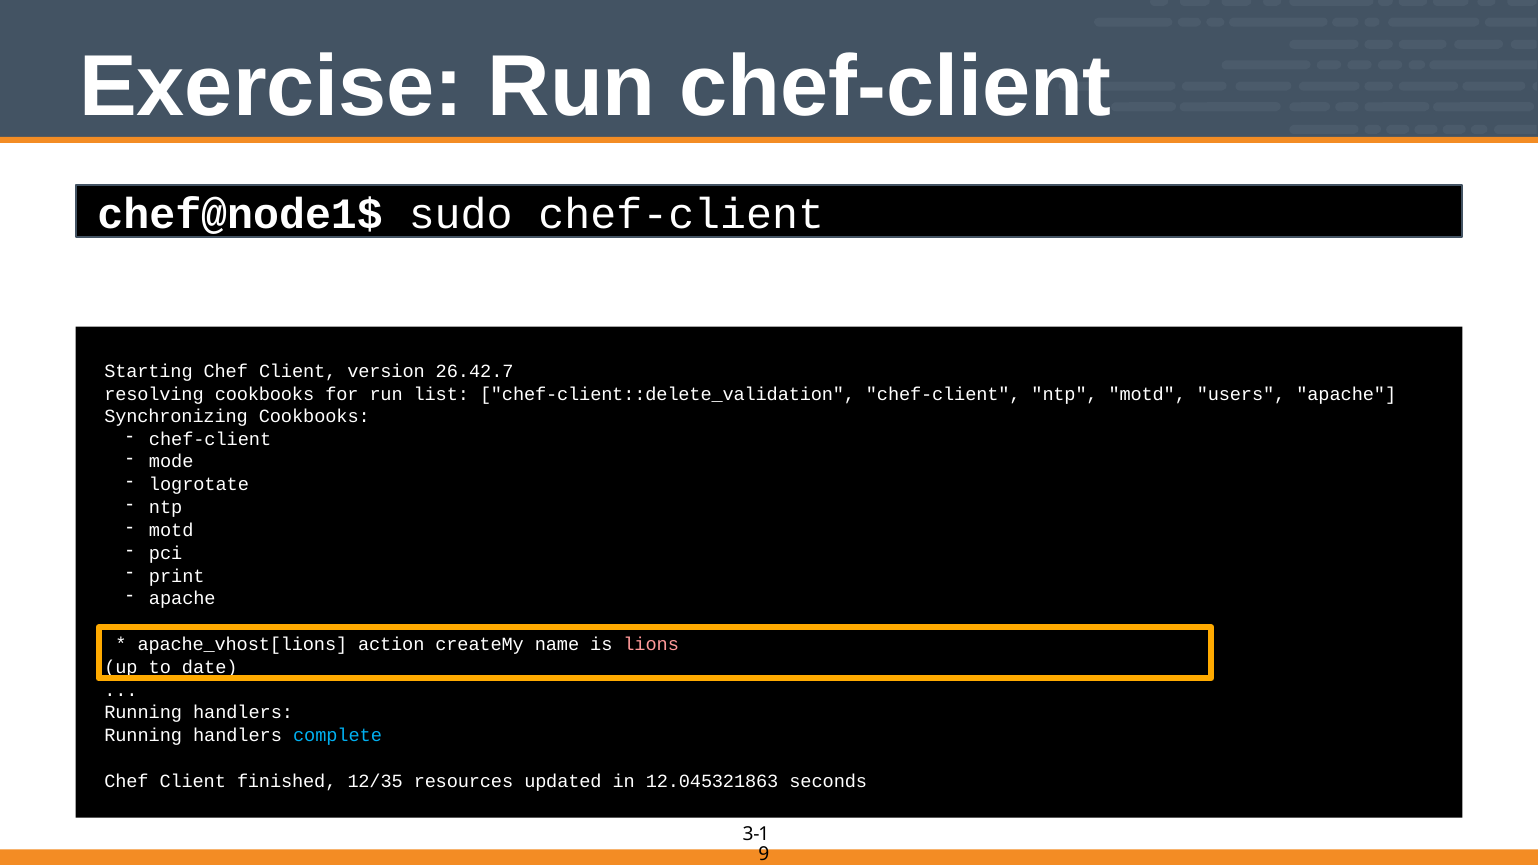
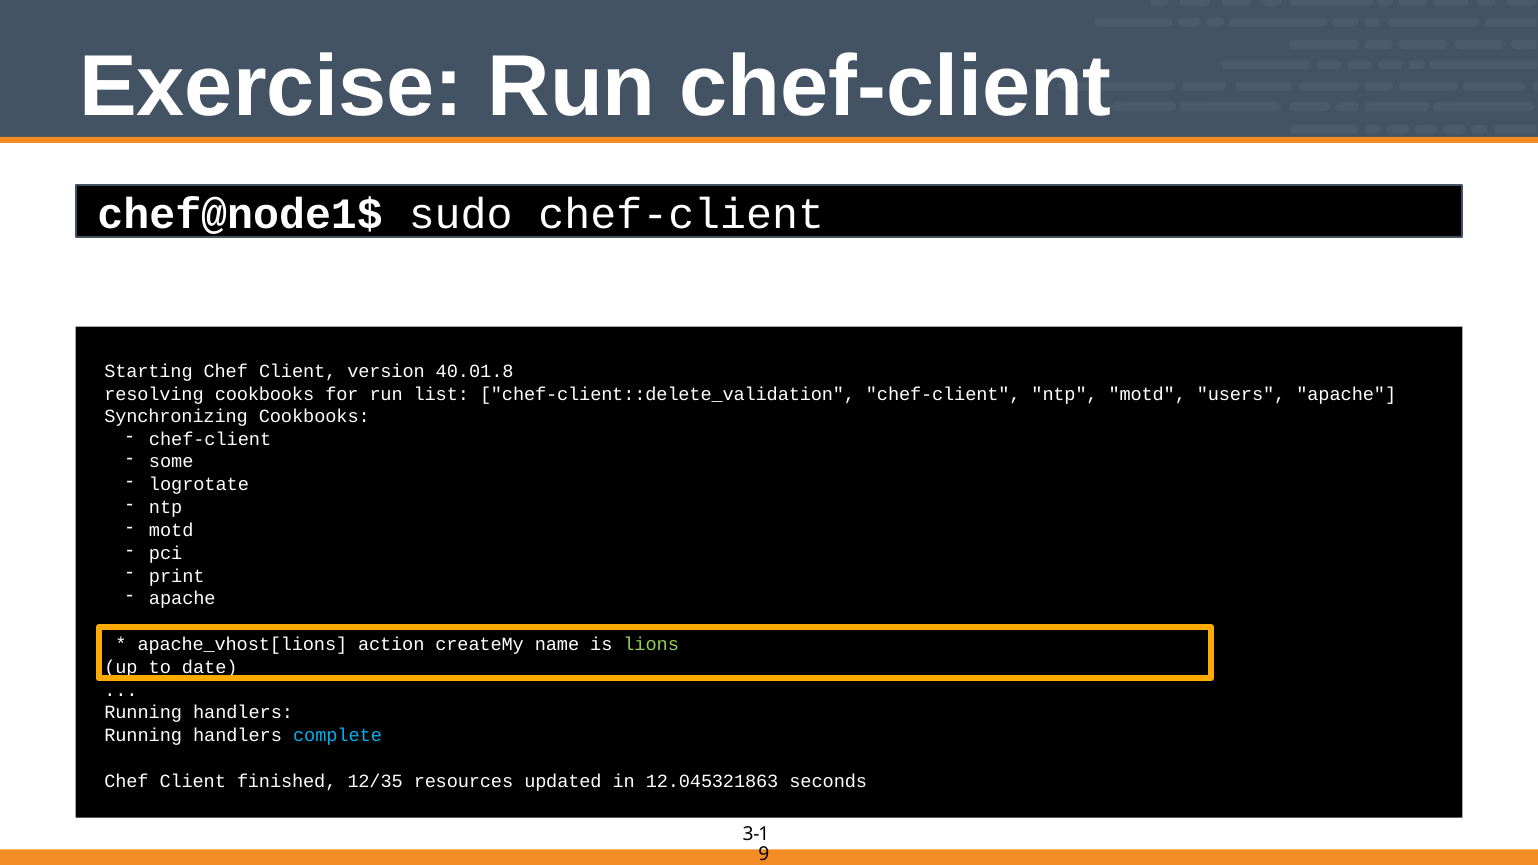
26.42.7: 26.42.7 -> 40.01.8
mode: mode -> some
lions colour: pink -> light green
